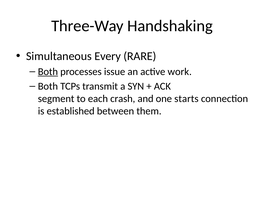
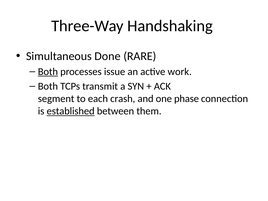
Every: Every -> Done
starts: starts -> phase
established underline: none -> present
